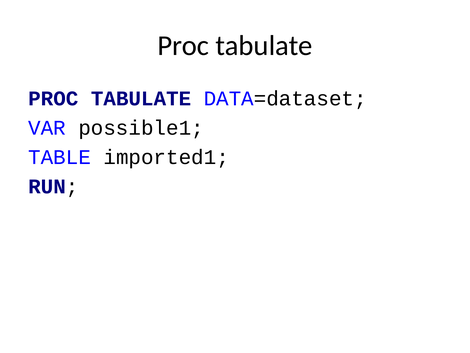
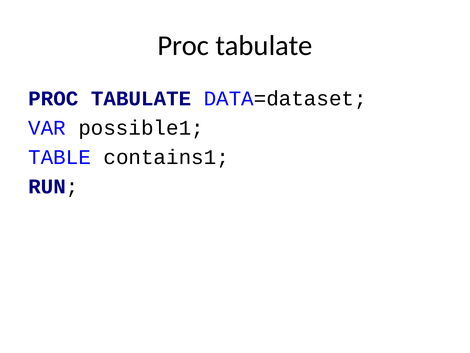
imported1: imported1 -> contains1
